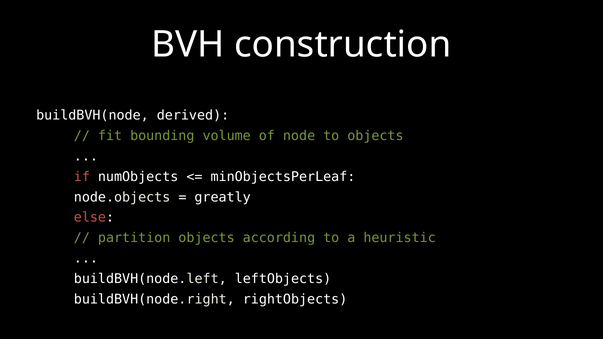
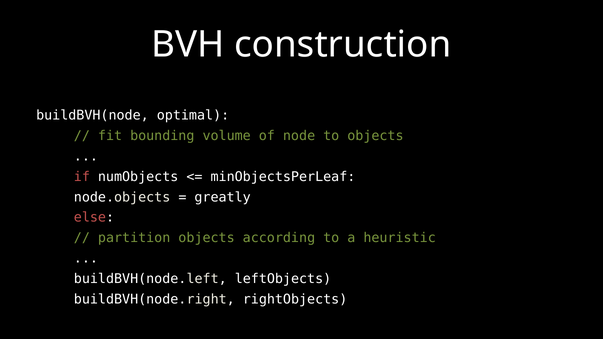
derived: derived -> optimal
